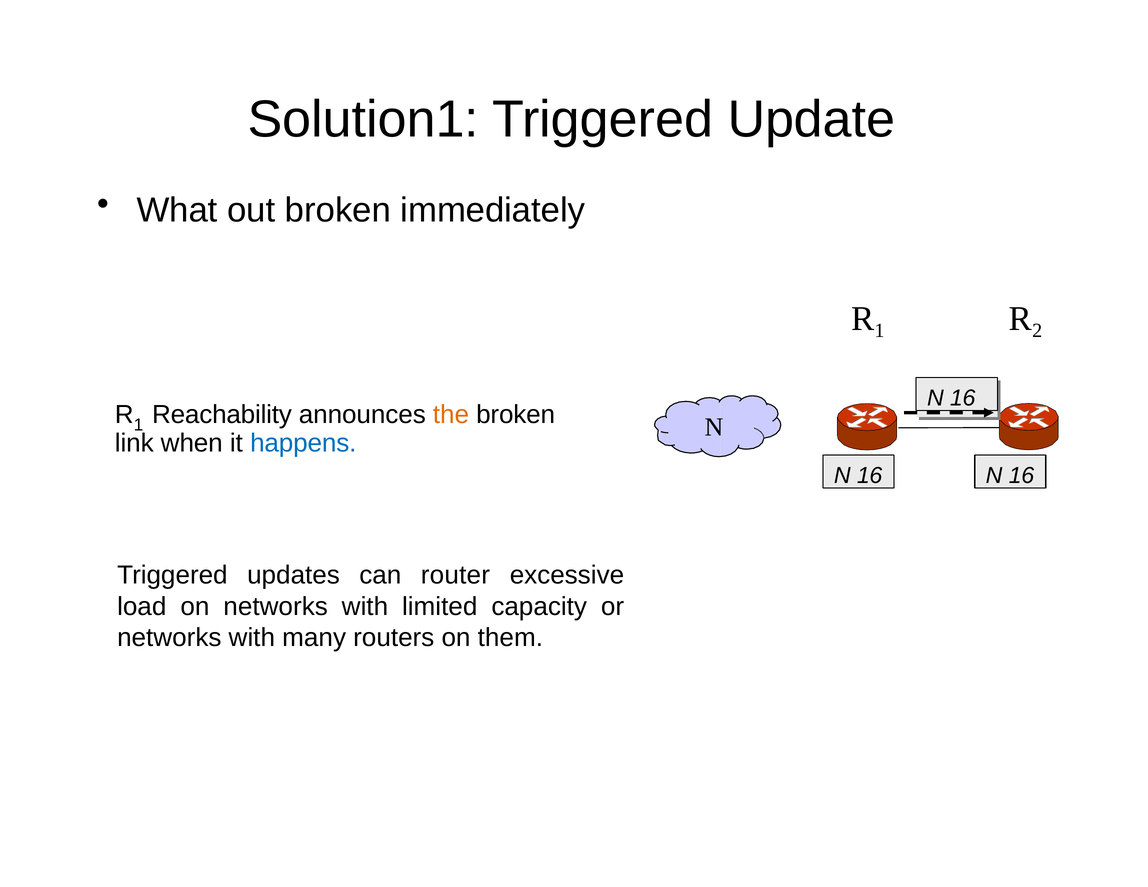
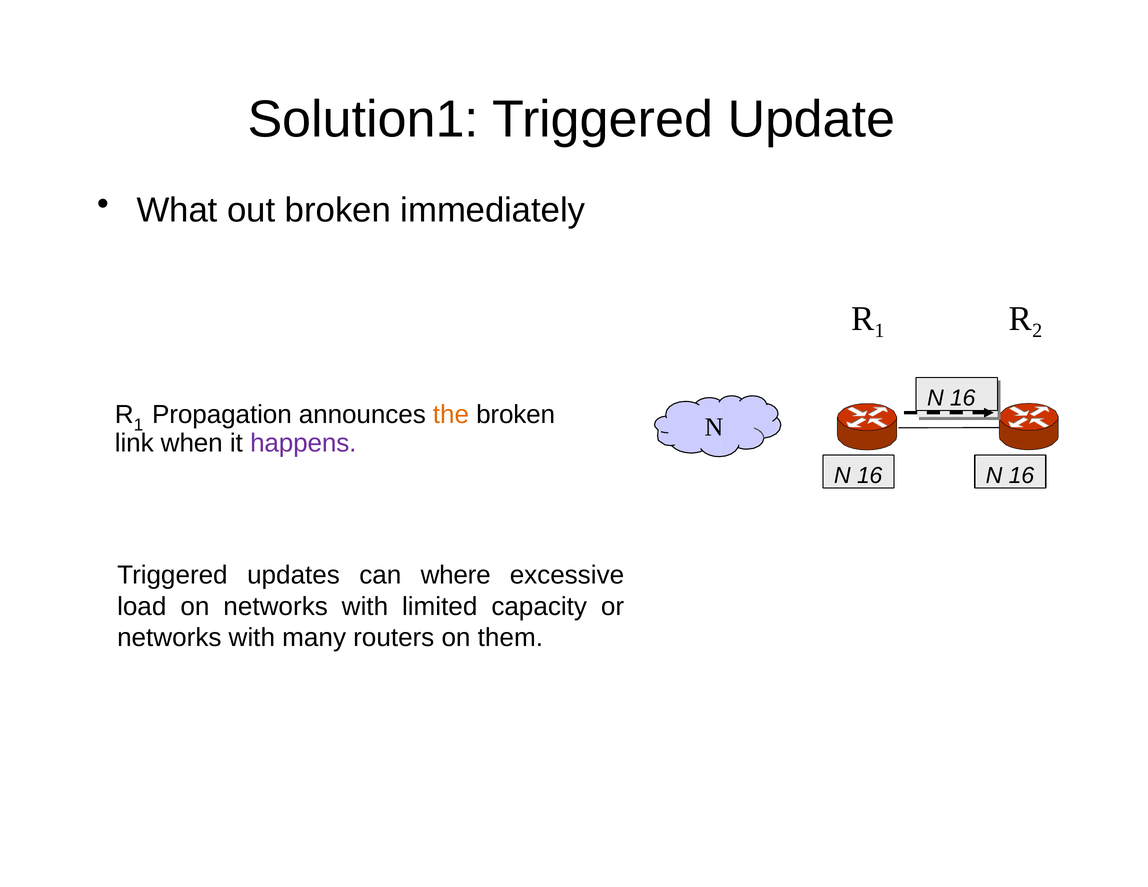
Reachability: Reachability -> Propagation
happens colour: blue -> purple
router: router -> where
